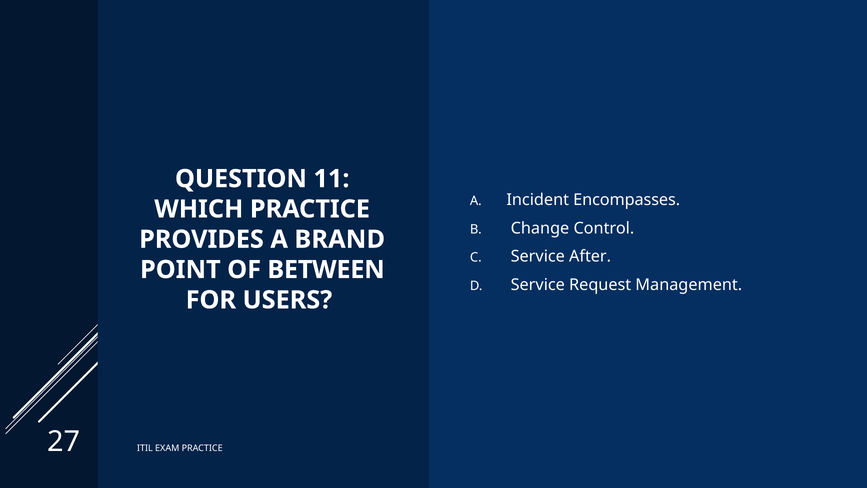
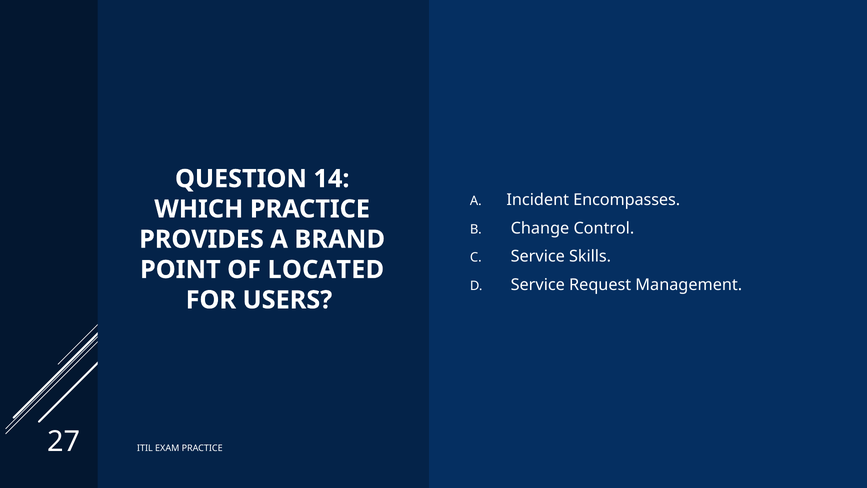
11: 11 -> 14
After: After -> Skills
BETWEEN: BETWEEN -> LOCATED
